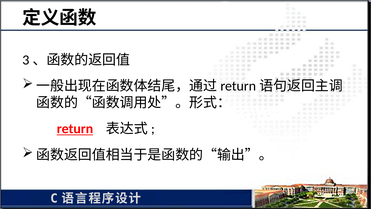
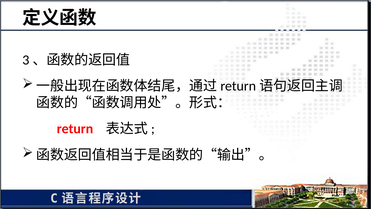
return underline: present -> none
